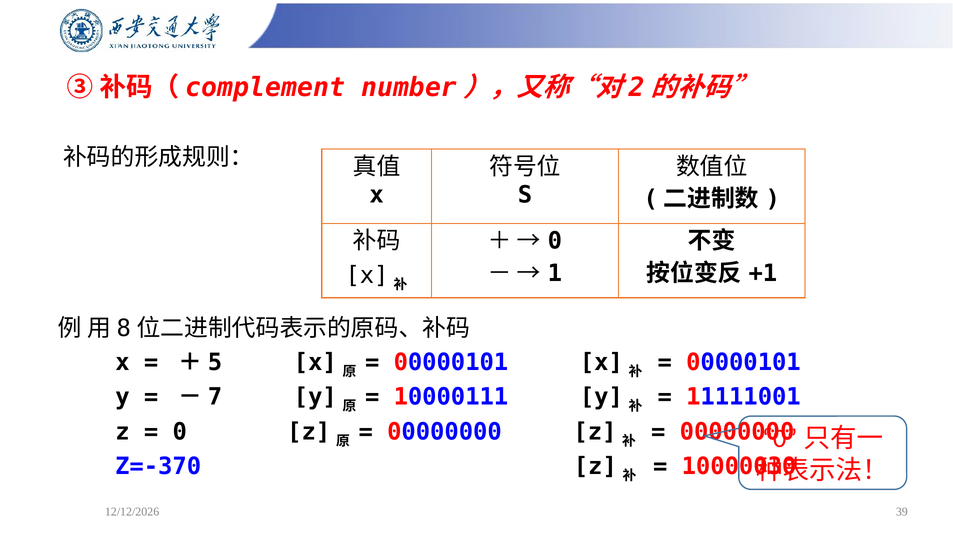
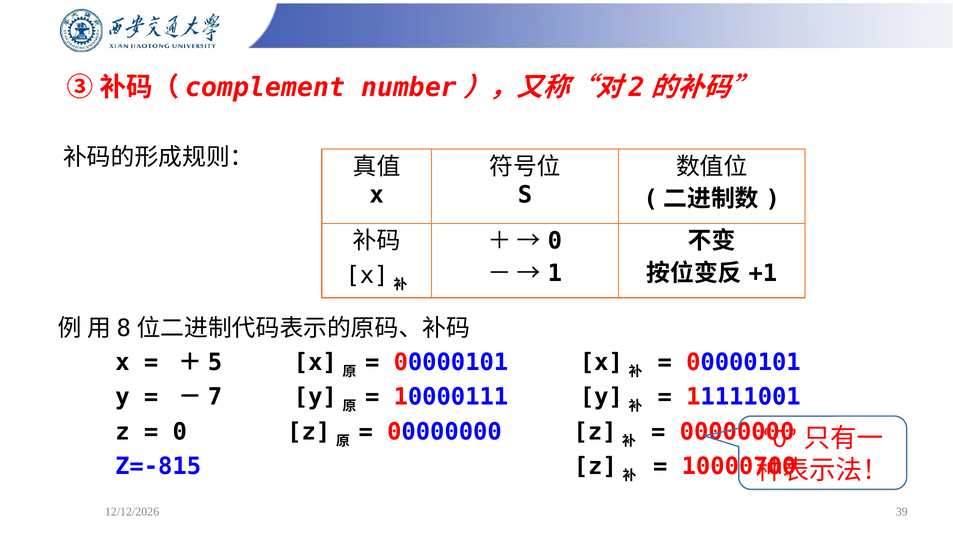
Z=-370: Z=-370 -> Z=-815
10000030: 10000030 -> 10000700
